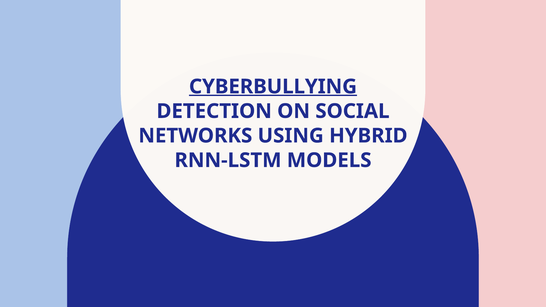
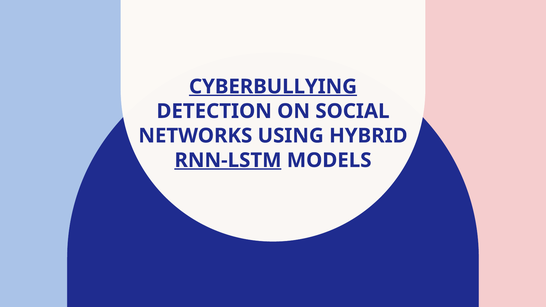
RNN-LSTM underline: none -> present
